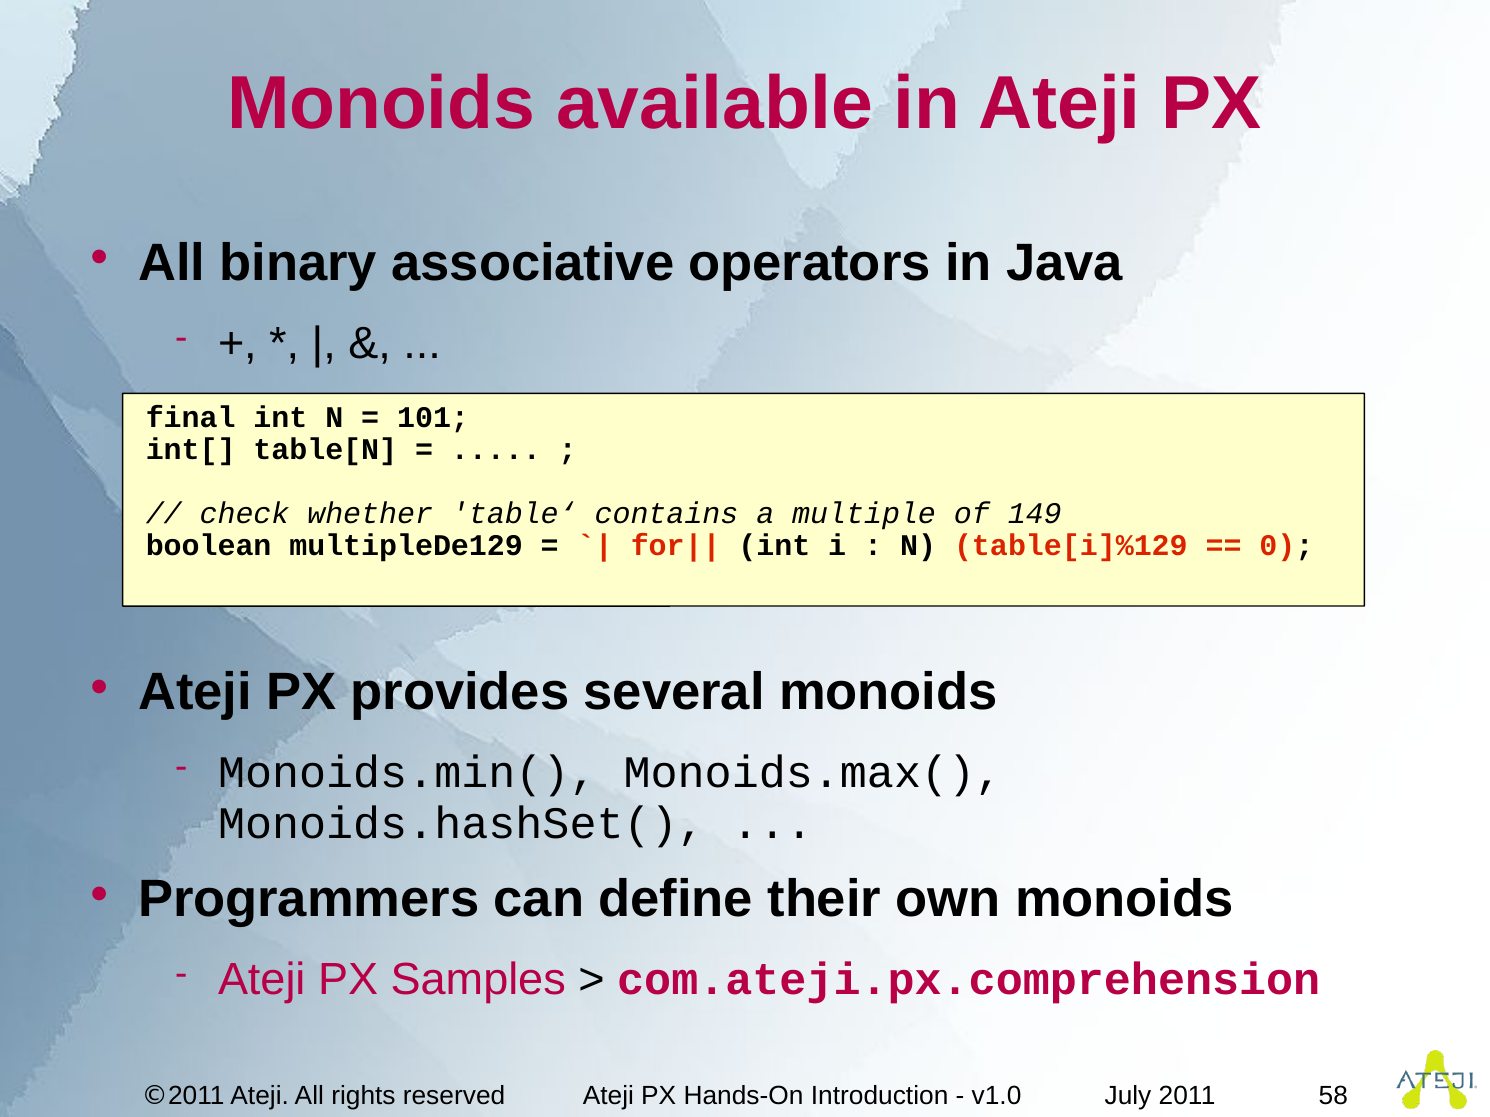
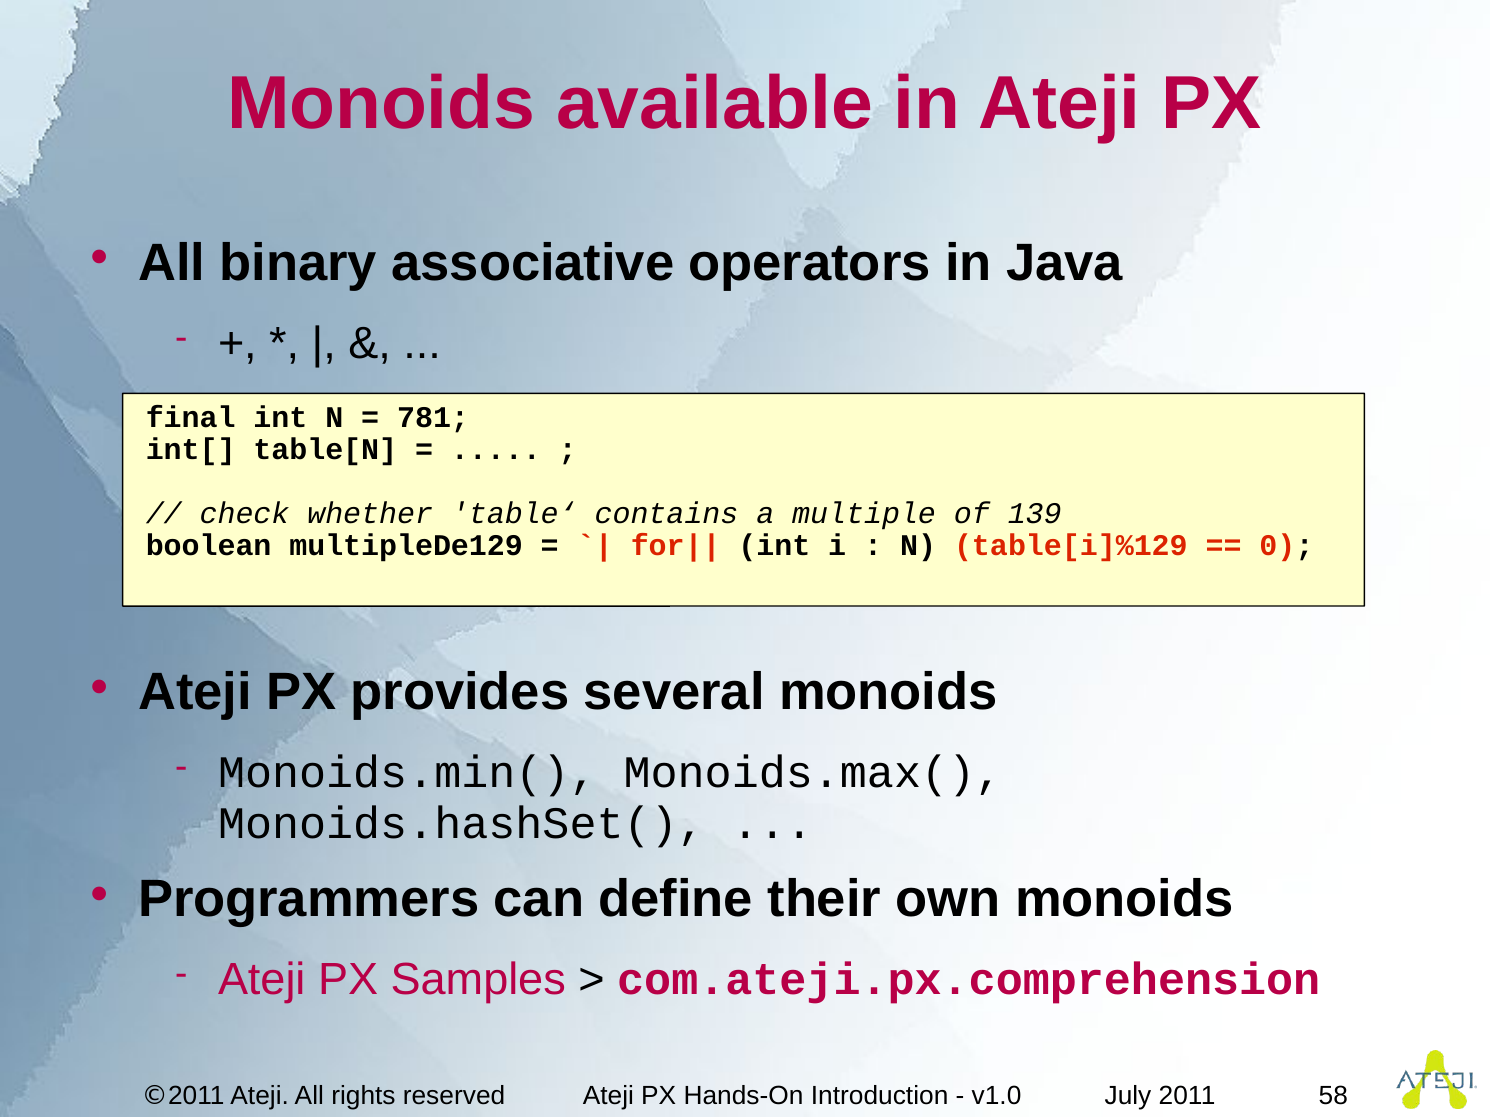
101: 101 -> 781
149: 149 -> 139
